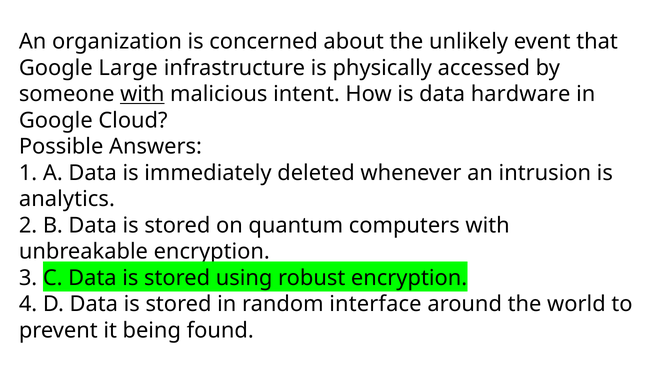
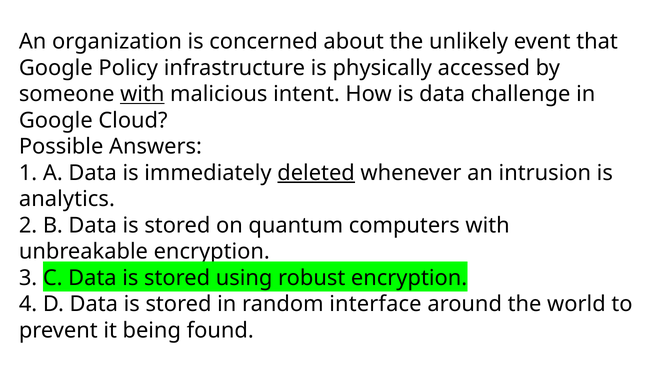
Large: Large -> Policy
hardware: hardware -> challenge
deleted underline: none -> present
